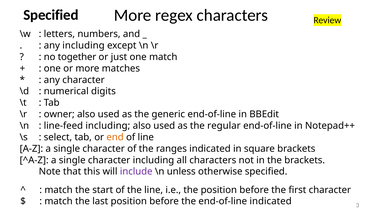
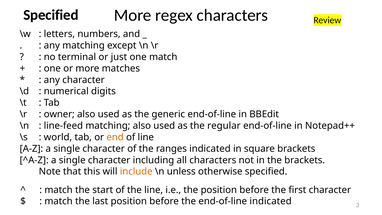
any including: including -> matching
together: together -> terminal
line-feed including: including -> matching
select: select -> world
include colour: purple -> orange
